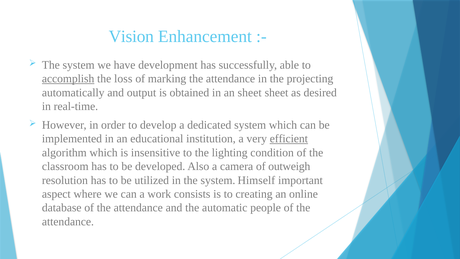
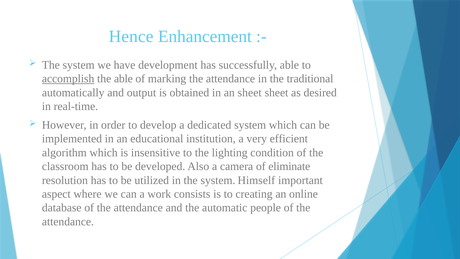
Vision: Vision -> Hence
the loss: loss -> able
projecting: projecting -> traditional
efficient underline: present -> none
outweigh: outweigh -> eliminate
